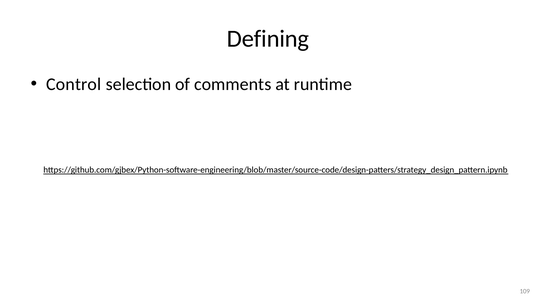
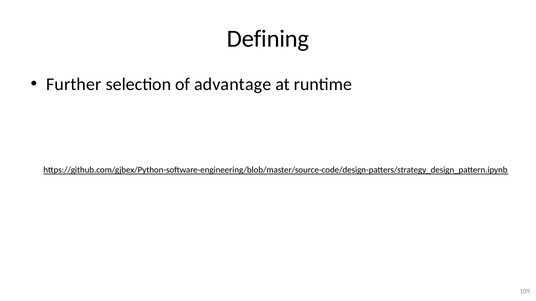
Control: Control -> Further
comments: comments -> advantage
